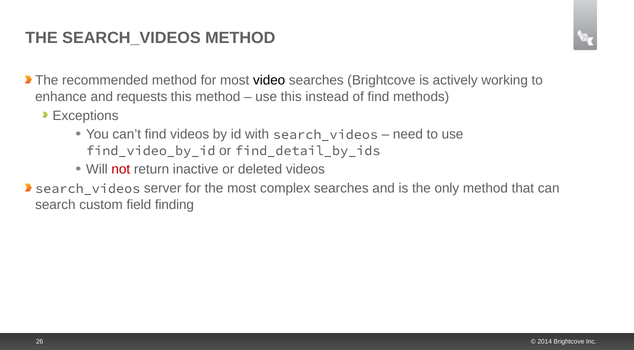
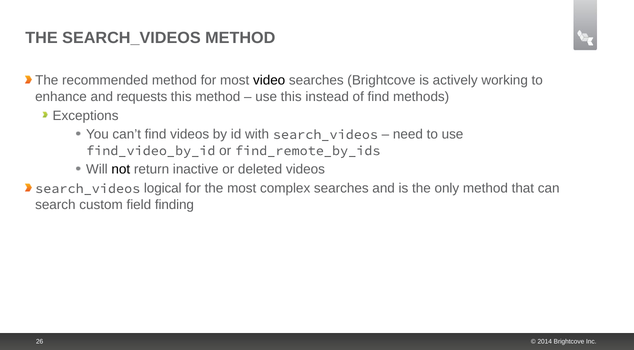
find_detail_by_ids: find_detail_by_ids -> find_remote_by_ids
not colour: red -> black
server: server -> logical
